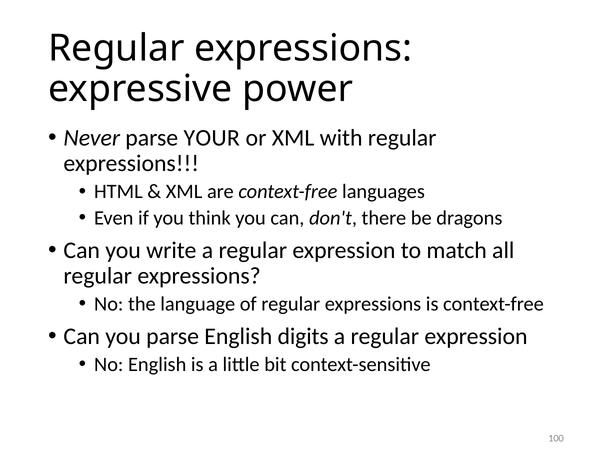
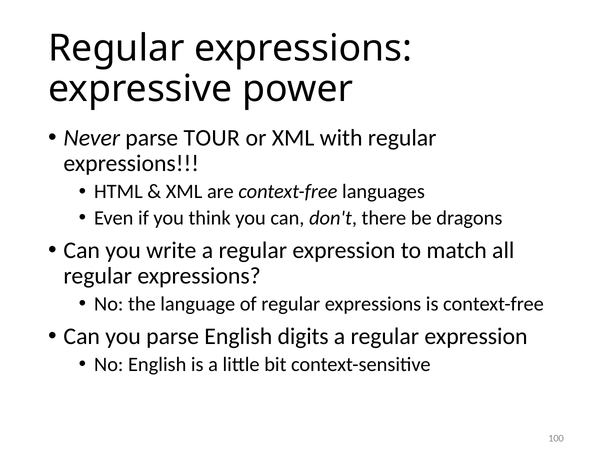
YOUR: YOUR -> TOUR
